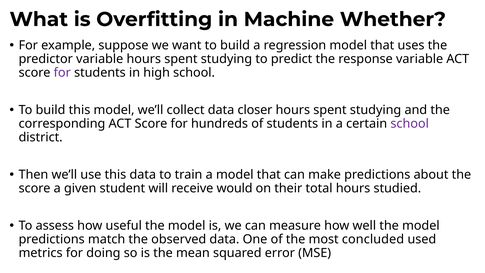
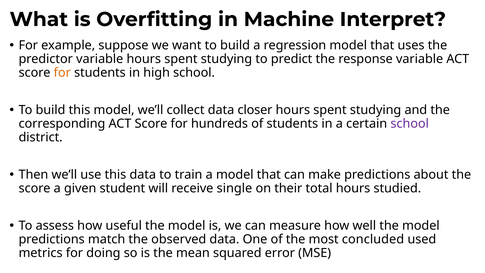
Whether: Whether -> Interpret
for at (62, 73) colour: purple -> orange
would: would -> single
